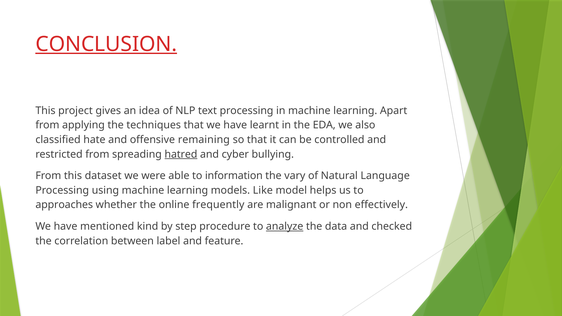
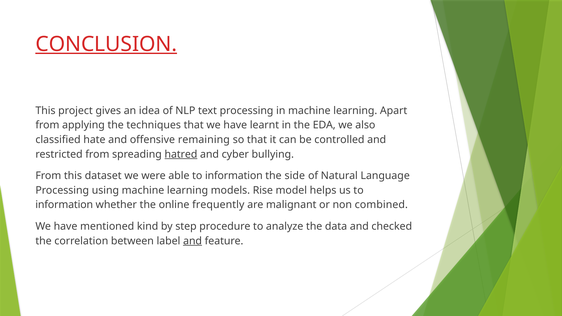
vary: vary -> side
Like: Like -> Rise
approaches at (64, 205): approaches -> information
effectively: effectively -> combined
analyze underline: present -> none
and at (193, 241) underline: none -> present
